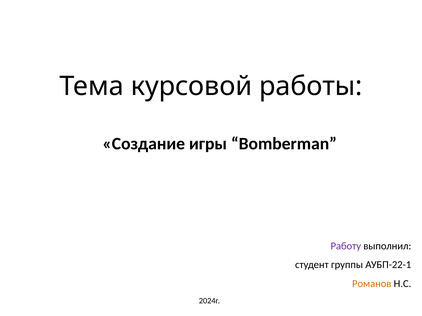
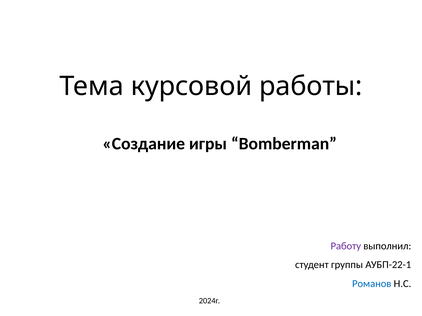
Романов colour: orange -> blue
